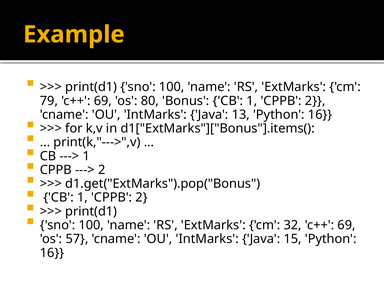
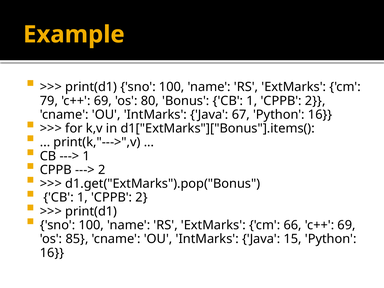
13: 13 -> 67
32: 32 -> 66
57: 57 -> 85
